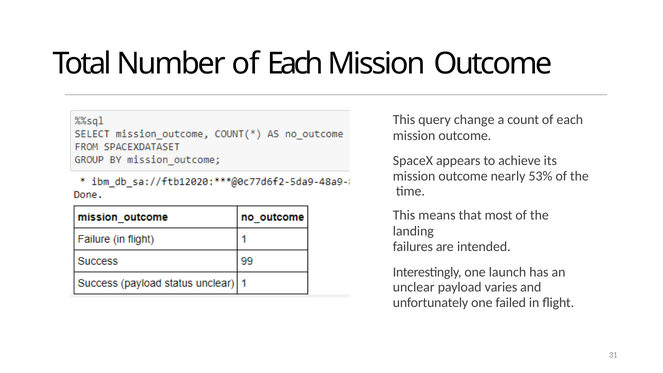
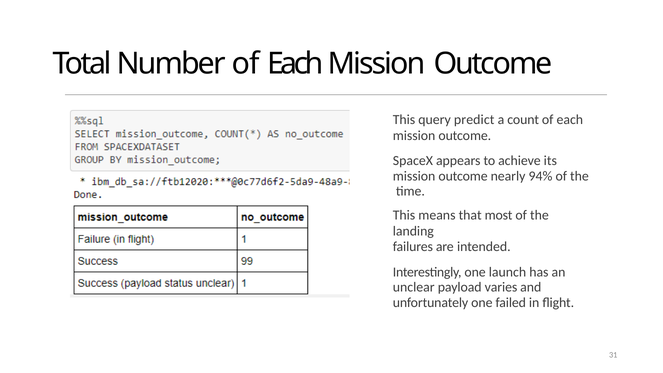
change: change -> predict
53%: 53% -> 94%
